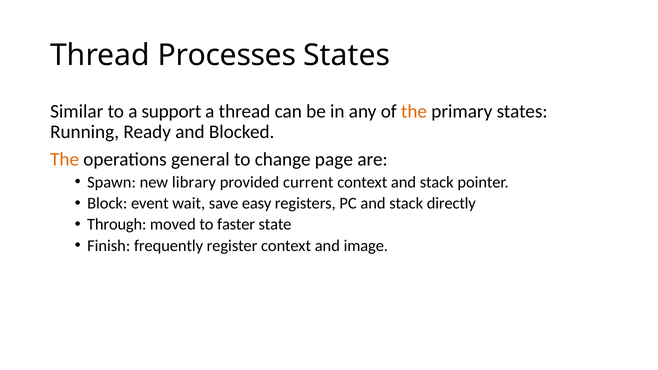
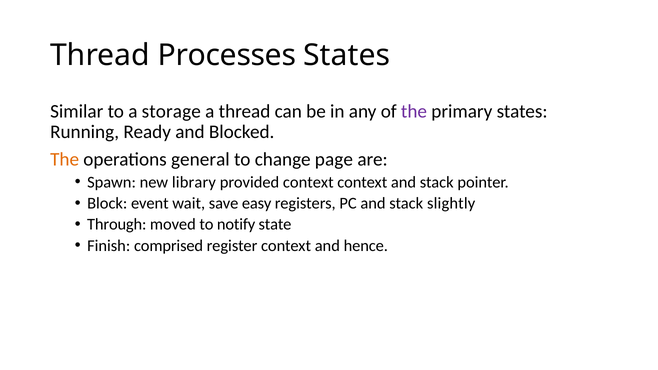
support: support -> storage
the at (414, 111) colour: orange -> purple
provided current: current -> context
directly: directly -> slightly
faster: faster -> notify
frequently: frequently -> comprised
image: image -> hence
